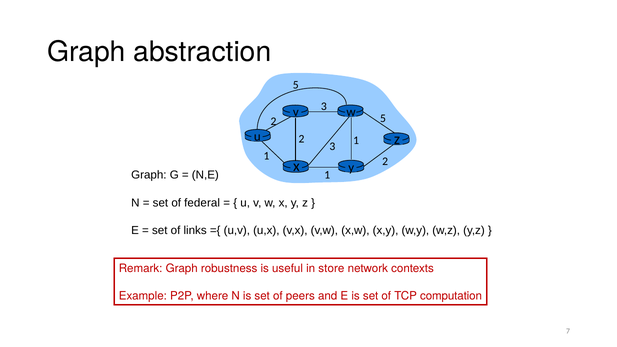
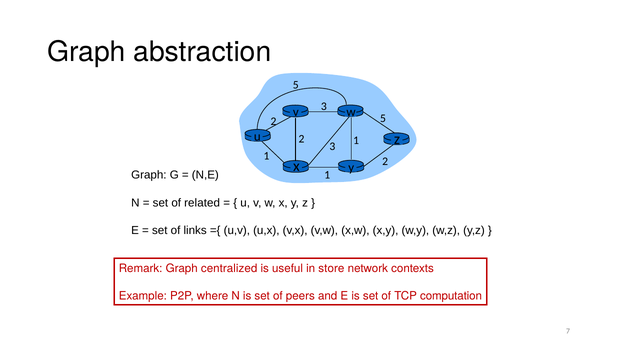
federal: federal -> related
robustness: robustness -> centralized
